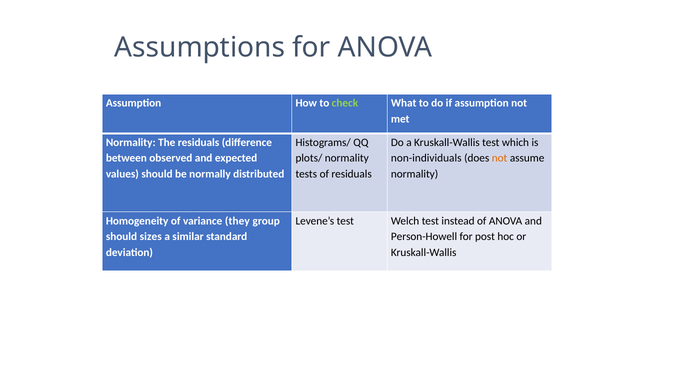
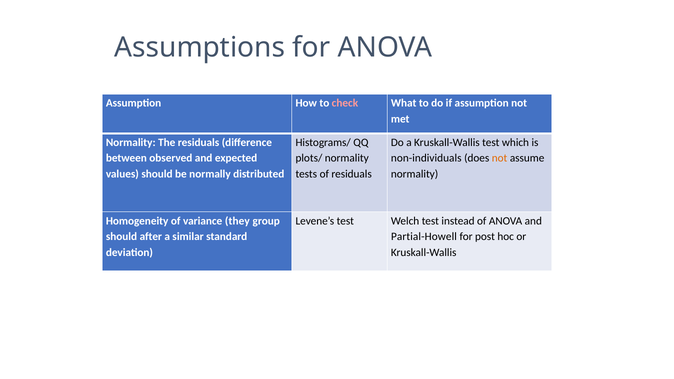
check colour: light green -> pink
sizes: sizes -> after
Person-Howell: Person-Howell -> Partial-Howell
